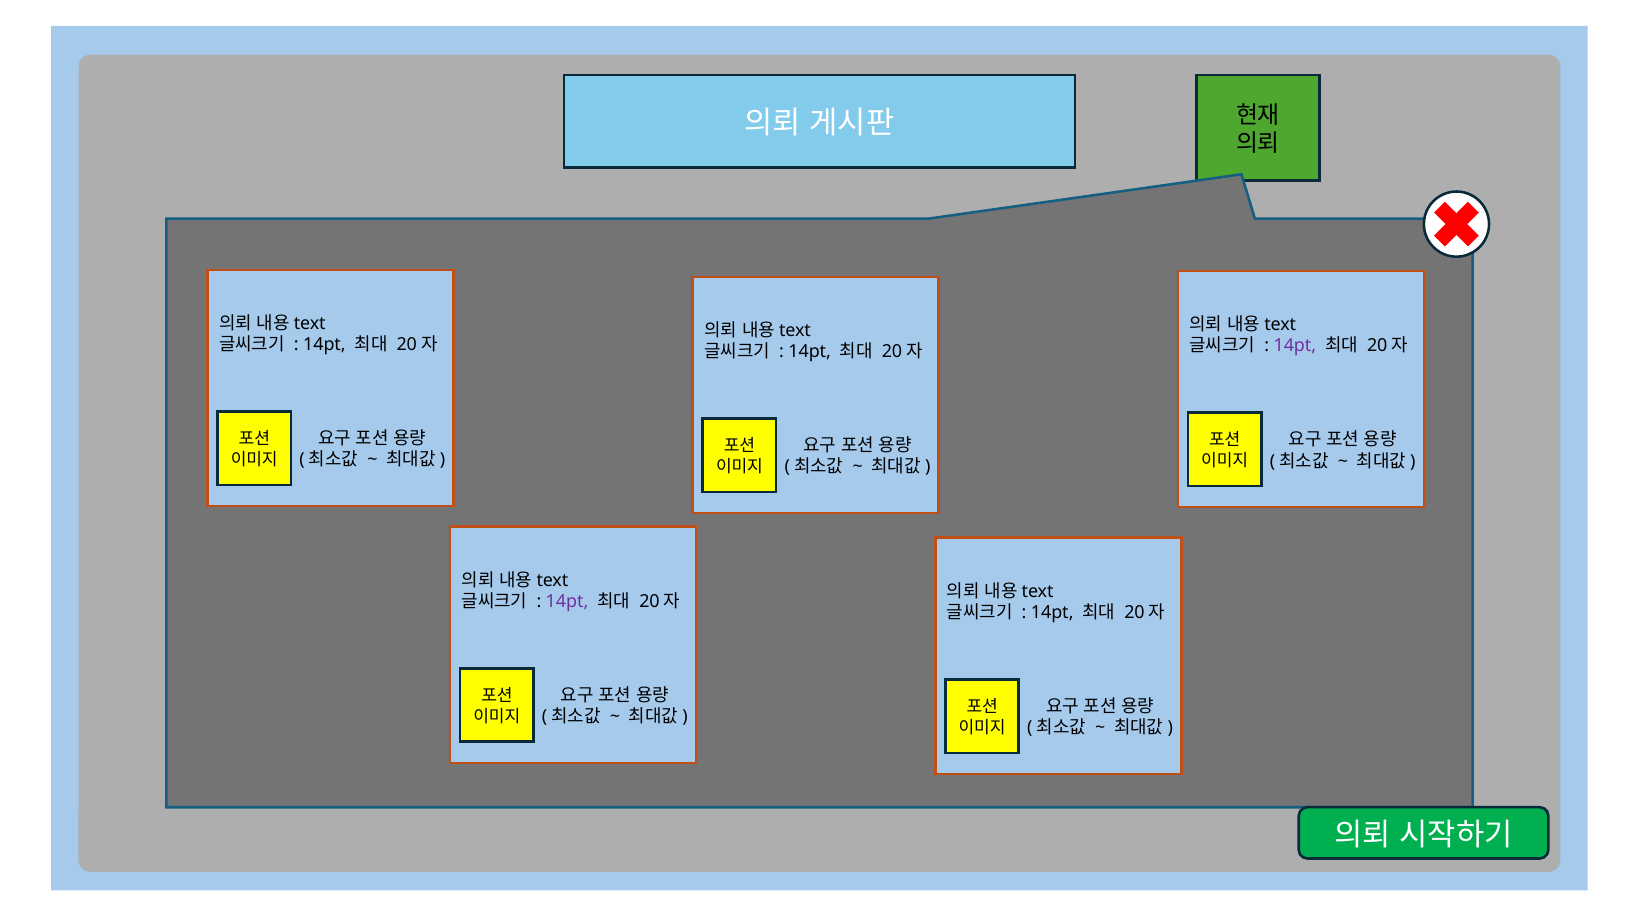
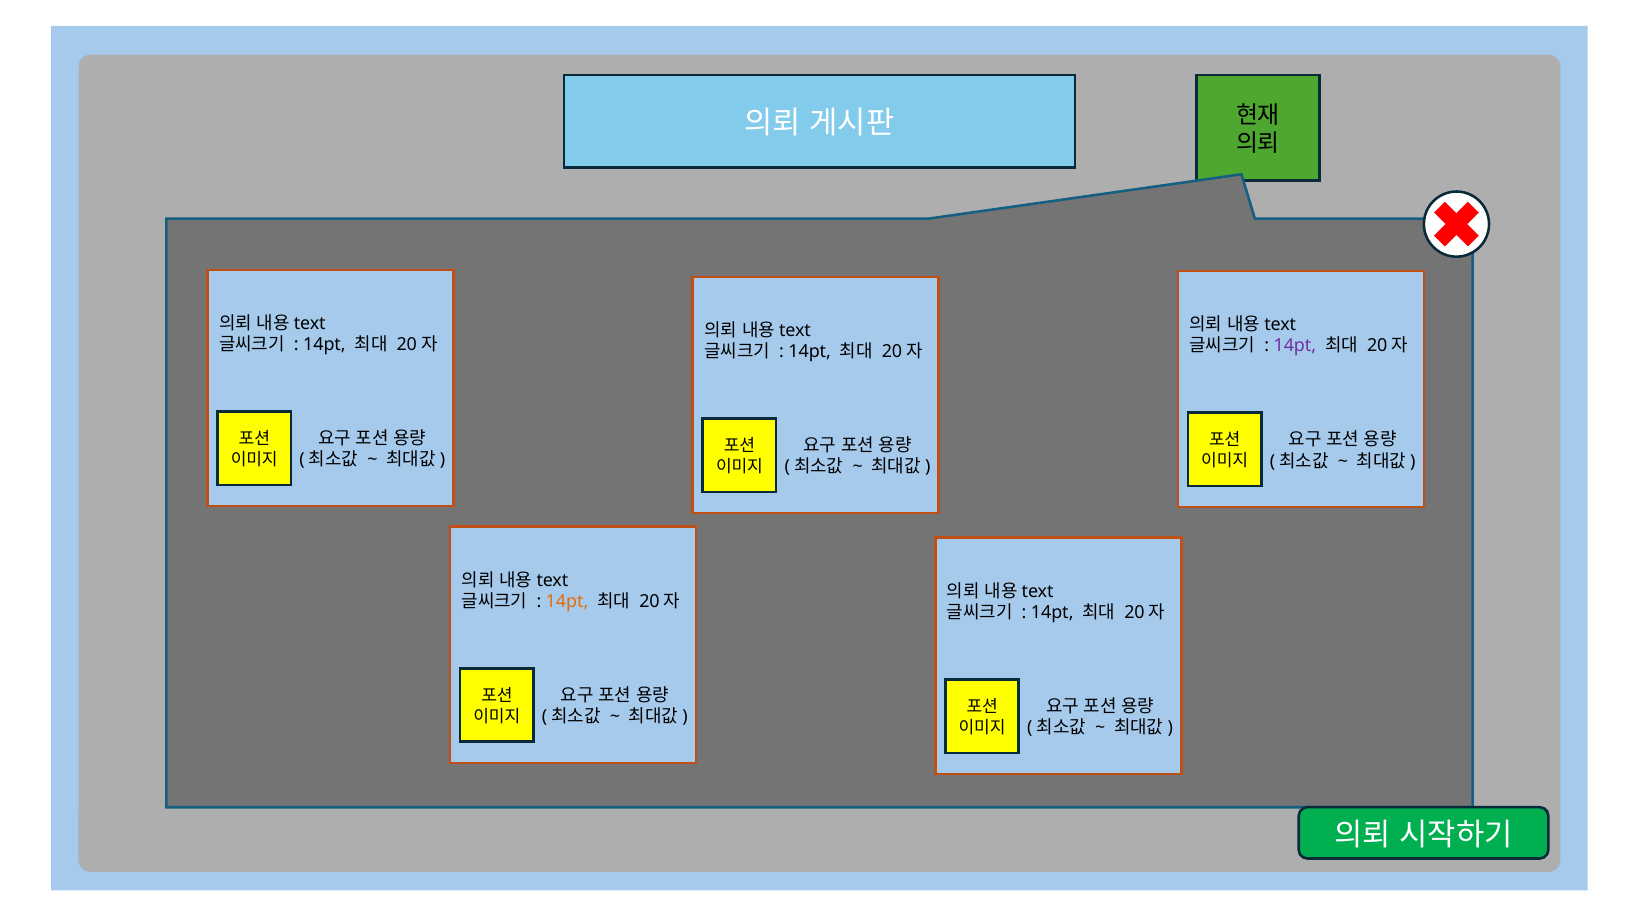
14pt at (567, 602) colour: purple -> orange
